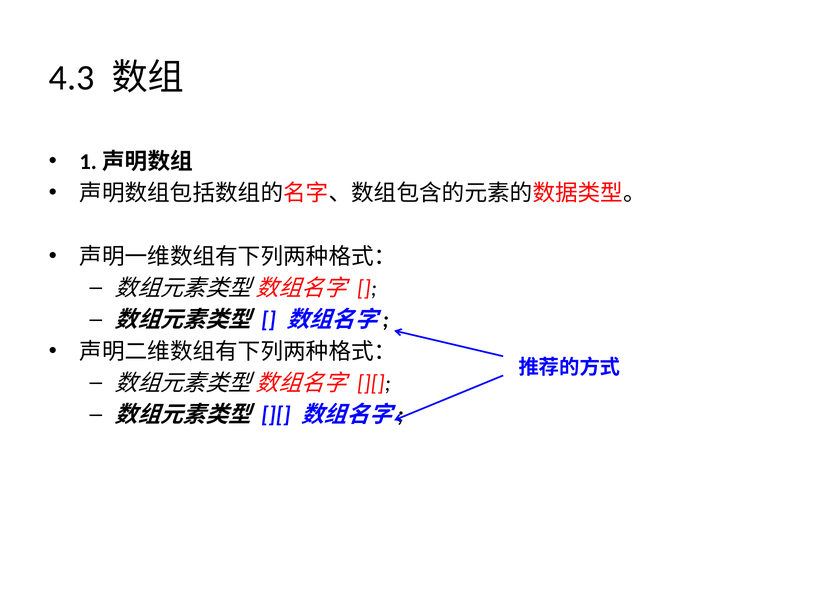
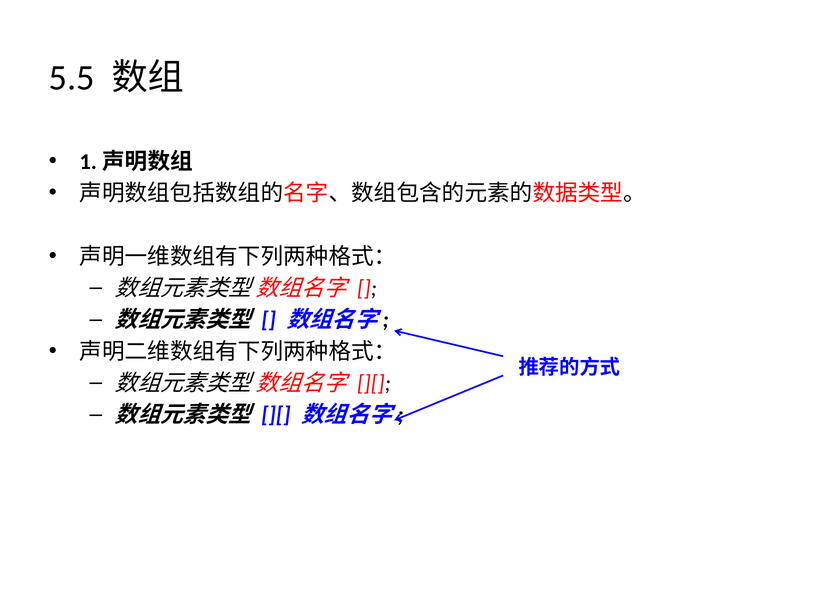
4.3: 4.3 -> 5.5
